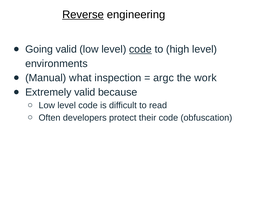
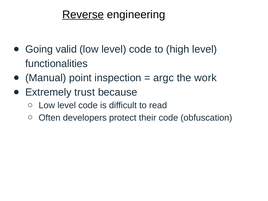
code at (140, 49) underline: present -> none
environments: environments -> functionalities
what: what -> point
Extremely valid: valid -> trust
